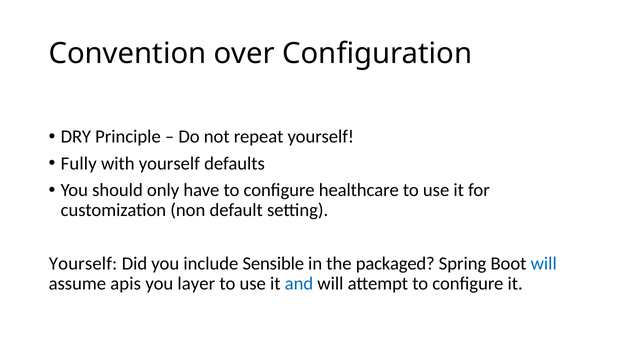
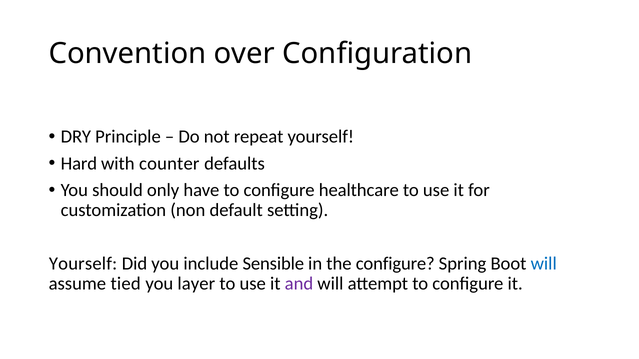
Fully: Fully -> Hard
with yourself: yourself -> counter
the packaged: packaged -> configure
apis: apis -> tied
and colour: blue -> purple
